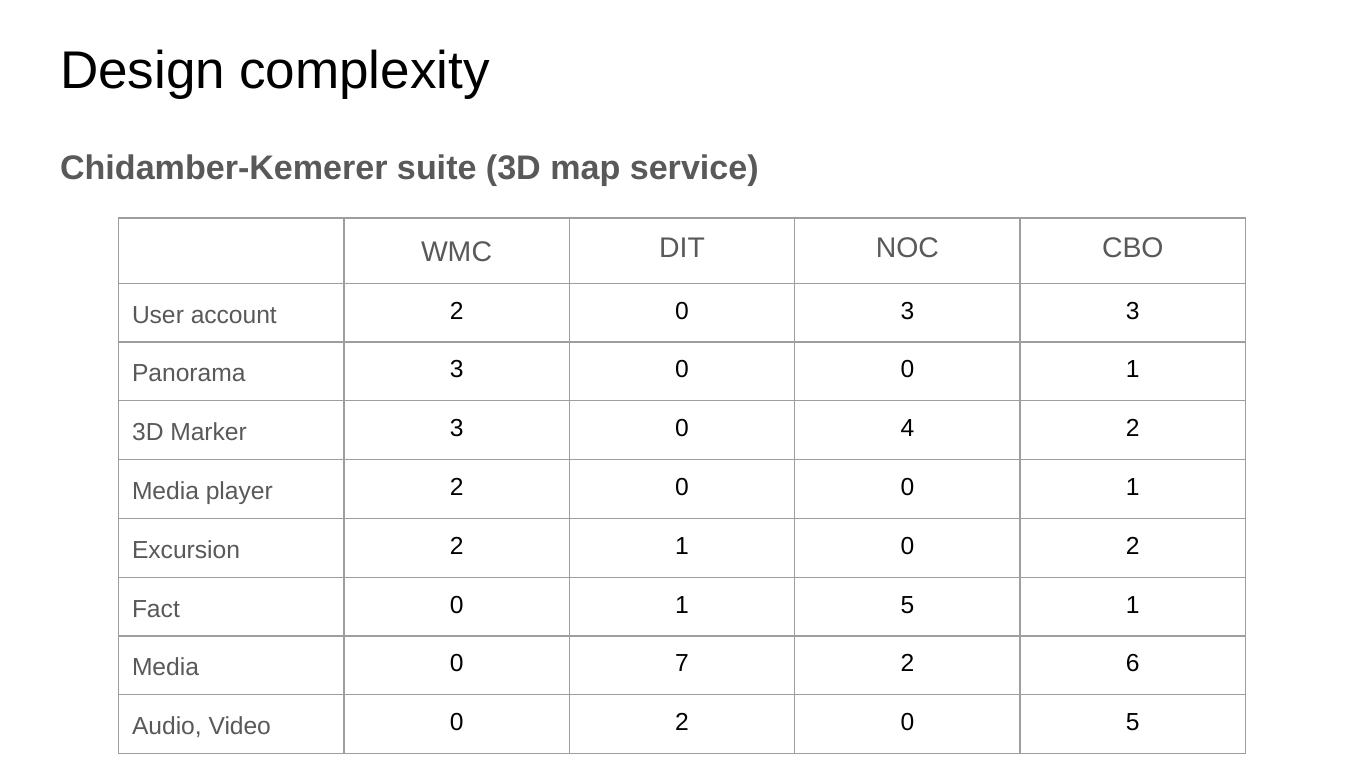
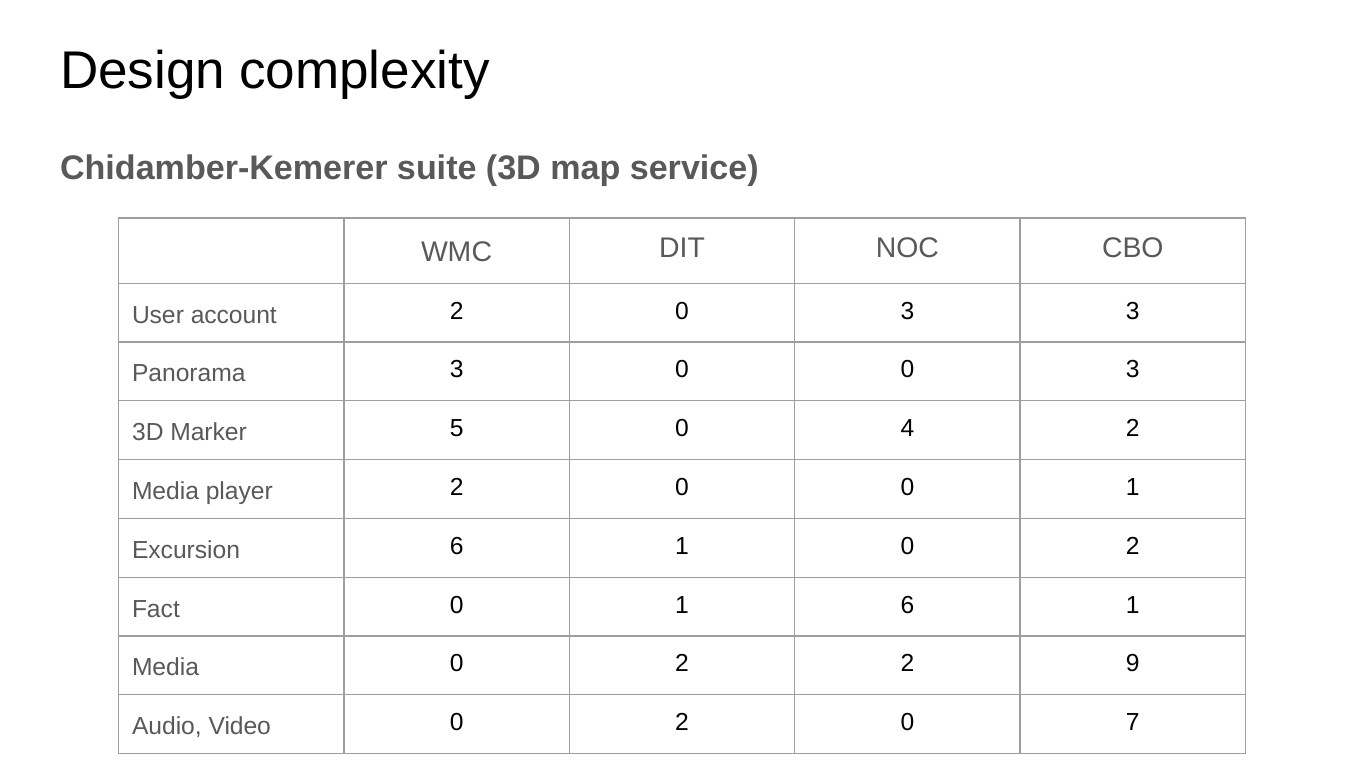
3 0 0 1: 1 -> 3
Marker 3: 3 -> 5
Excursion 2: 2 -> 6
1 5: 5 -> 6
Media 0 7: 7 -> 2
6: 6 -> 9
0 5: 5 -> 7
